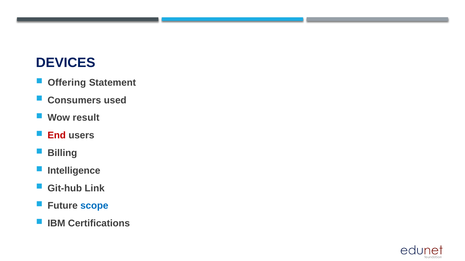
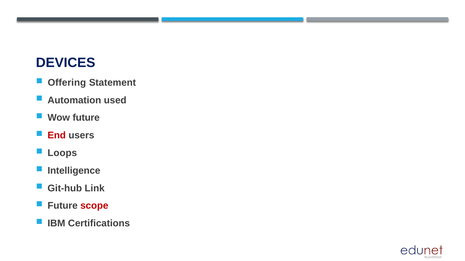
Consumers: Consumers -> Automation
Wow result: result -> future
Billing: Billing -> Loops
scope colour: blue -> red
